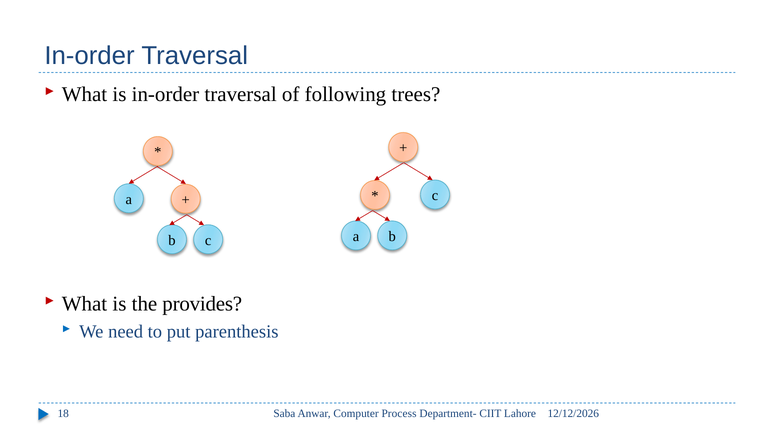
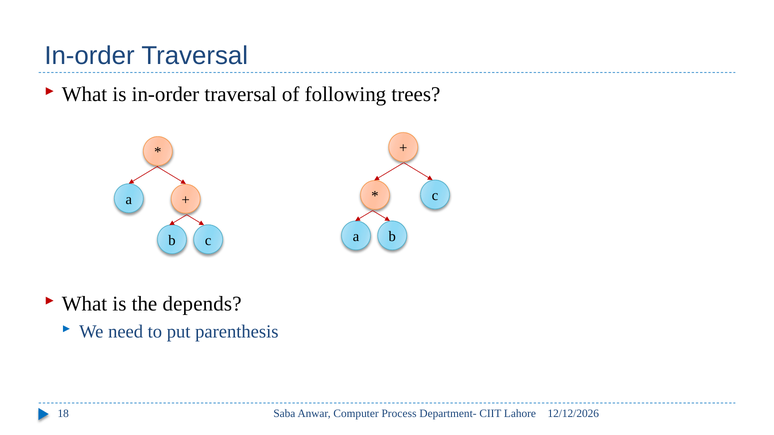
provides: provides -> depends
